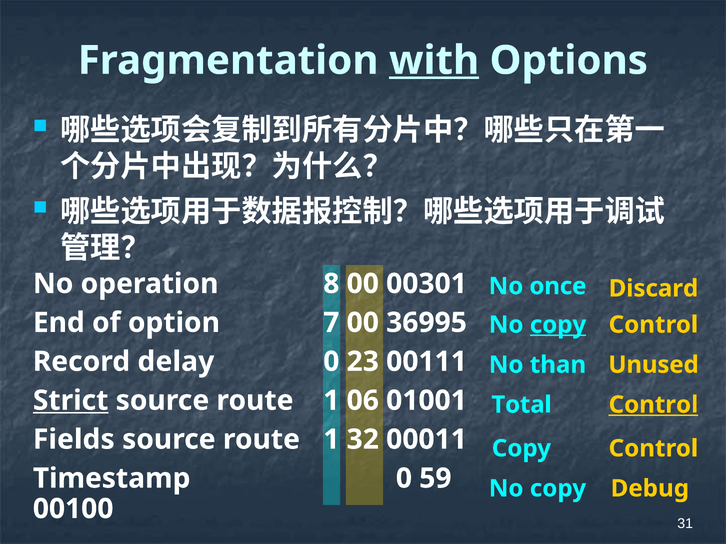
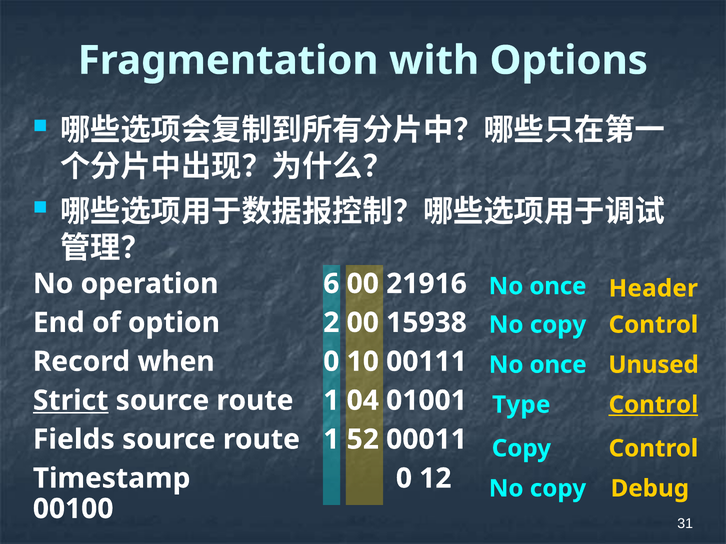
with underline: present -> none
8: 8 -> 6
00301: 00301 -> 21916
Discard: Discard -> Header
7: 7 -> 2
36995: 36995 -> 15938
copy at (558, 325) underline: present -> none
delay: delay -> when
23: 23 -> 10
than at (558, 365): than -> once
06: 06 -> 04
Total: Total -> Type
32: 32 -> 52
59: 59 -> 12
